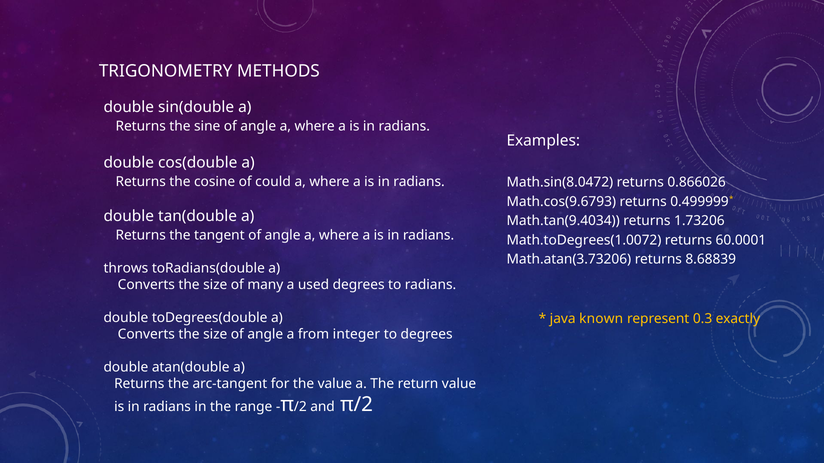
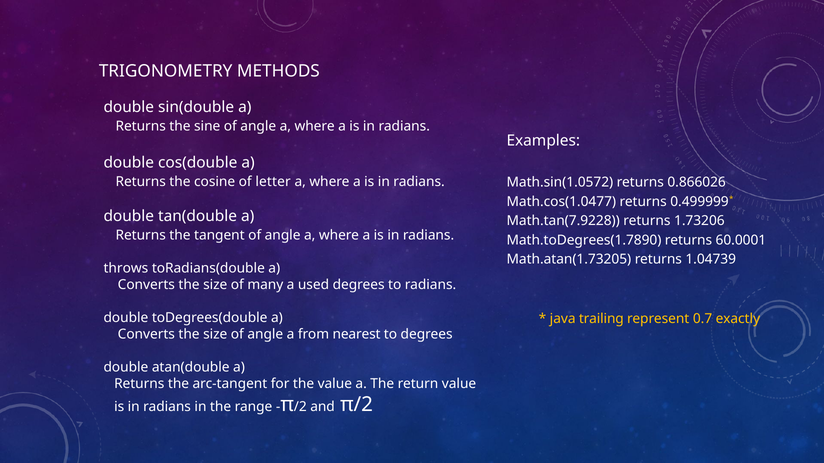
could: could -> letter
Math.sin(8.0472: Math.sin(8.0472 -> Math.sin(1.0572
Math.cos(9.6793: Math.cos(9.6793 -> Math.cos(1.0477
Math.tan(9.4034: Math.tan(9.4034 -> Math.tan(7.9228
Math.toDegrees(1.0072: Math.toDegrees(1.0072 -> Math.toDegrees(1.7890
Math.atan(3.73206: Math.atan(3.73206 -> Math.atan(1.73205
8.68839: 8.68839 -> 1.04739
known: known -> trailing
0.3: 0.3 -> 0.7
integer: integer -> nearest
